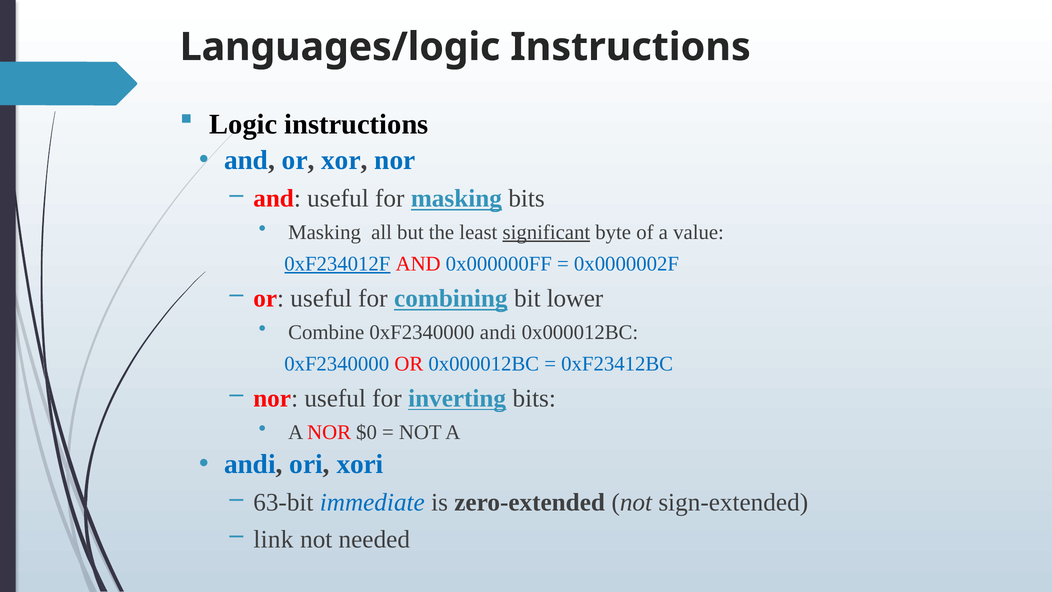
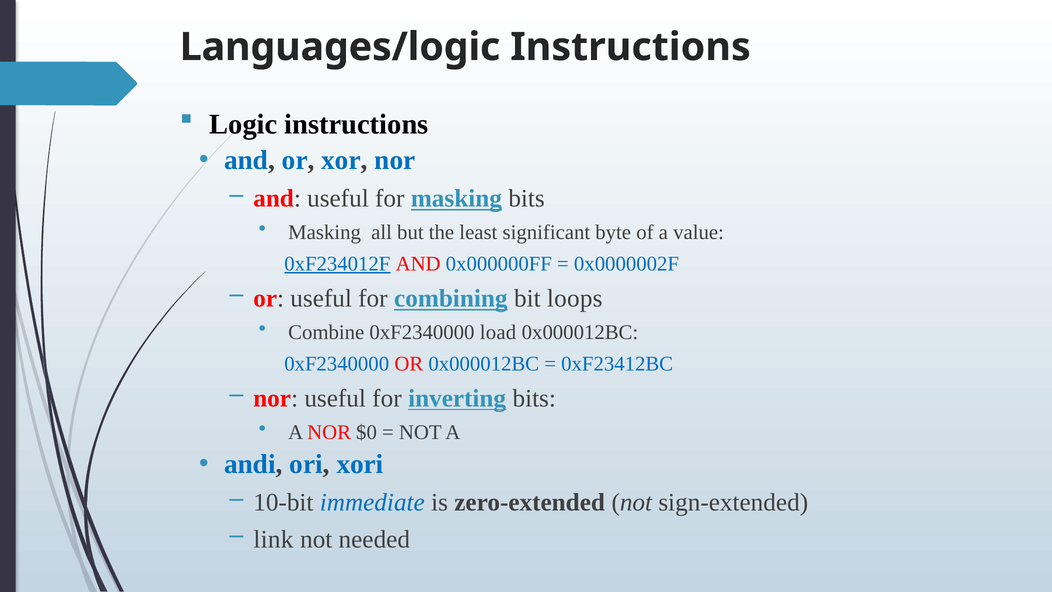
significant underline: present -> none
lower: lower -> loops
0xF2340000 andi: andi -> load
63-bit: 63-bit -> 10-bit
